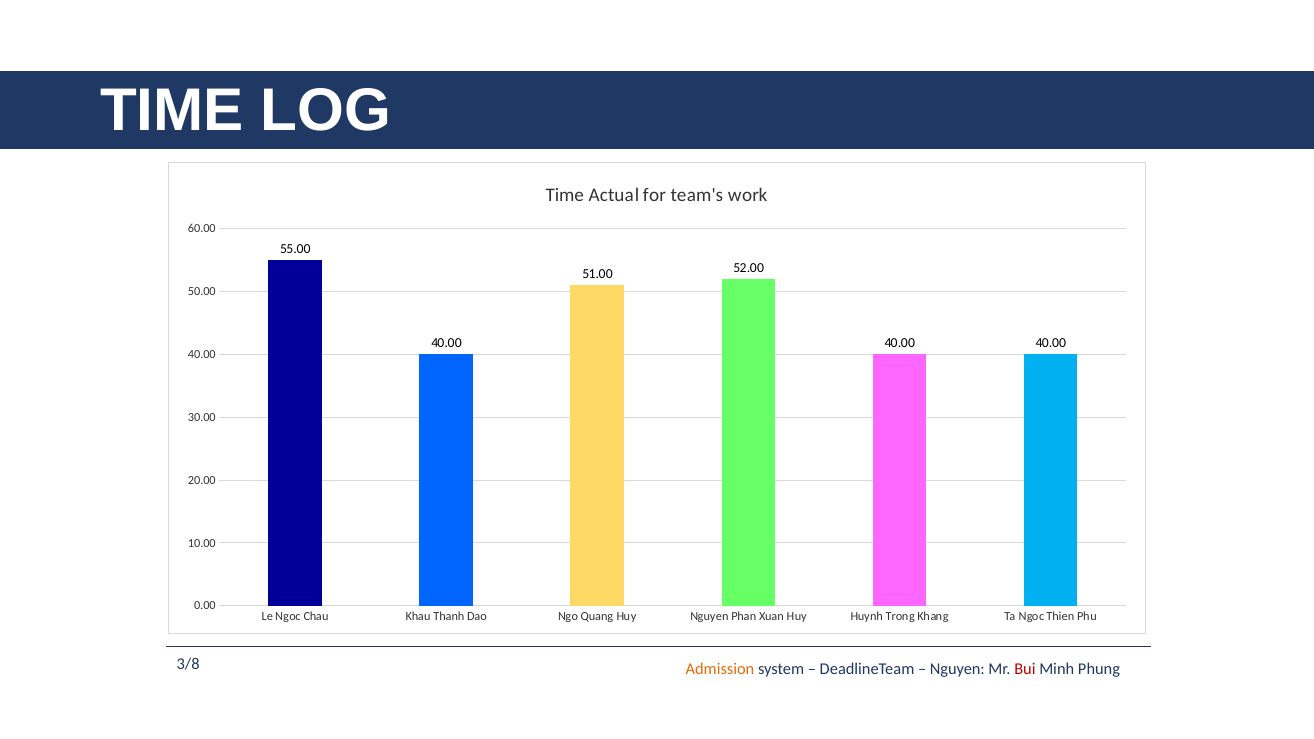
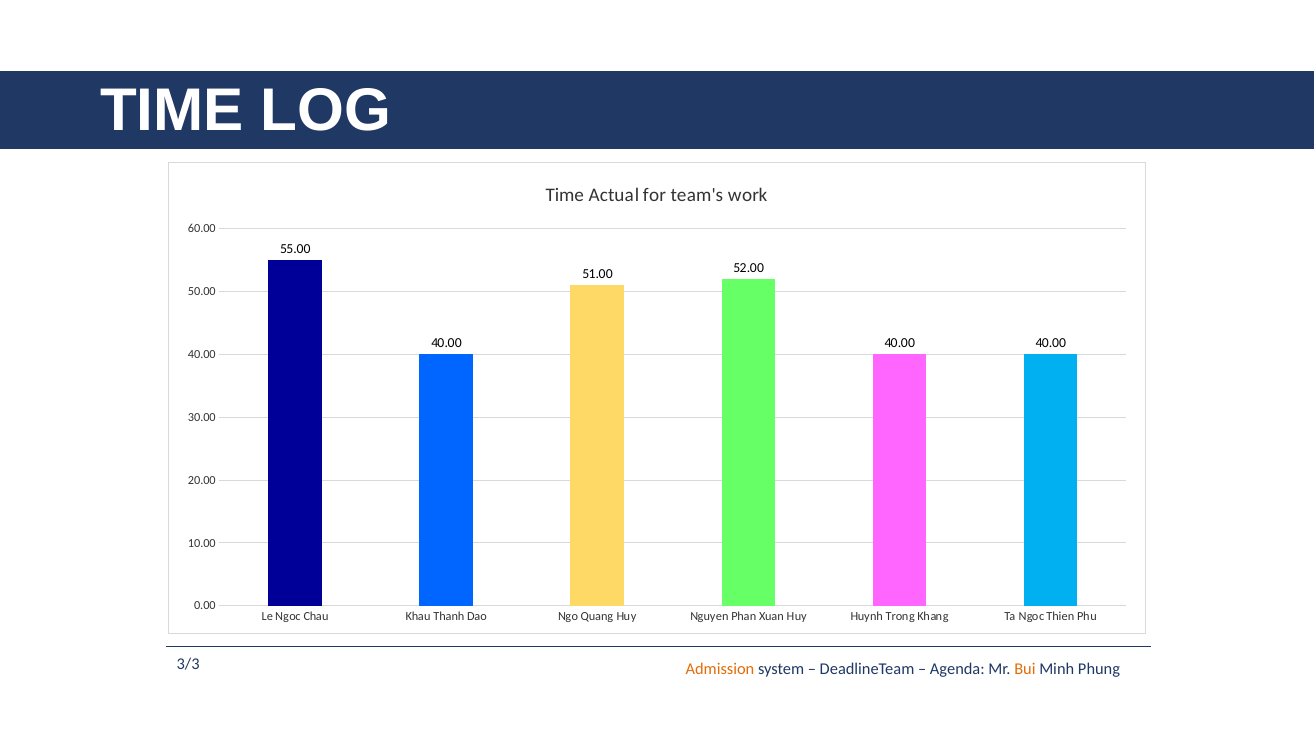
3/8: 3/8 -> 3/3
Nguyen at (957, 669): Nguyen -> Agenda
Bui colour: red -> orange
